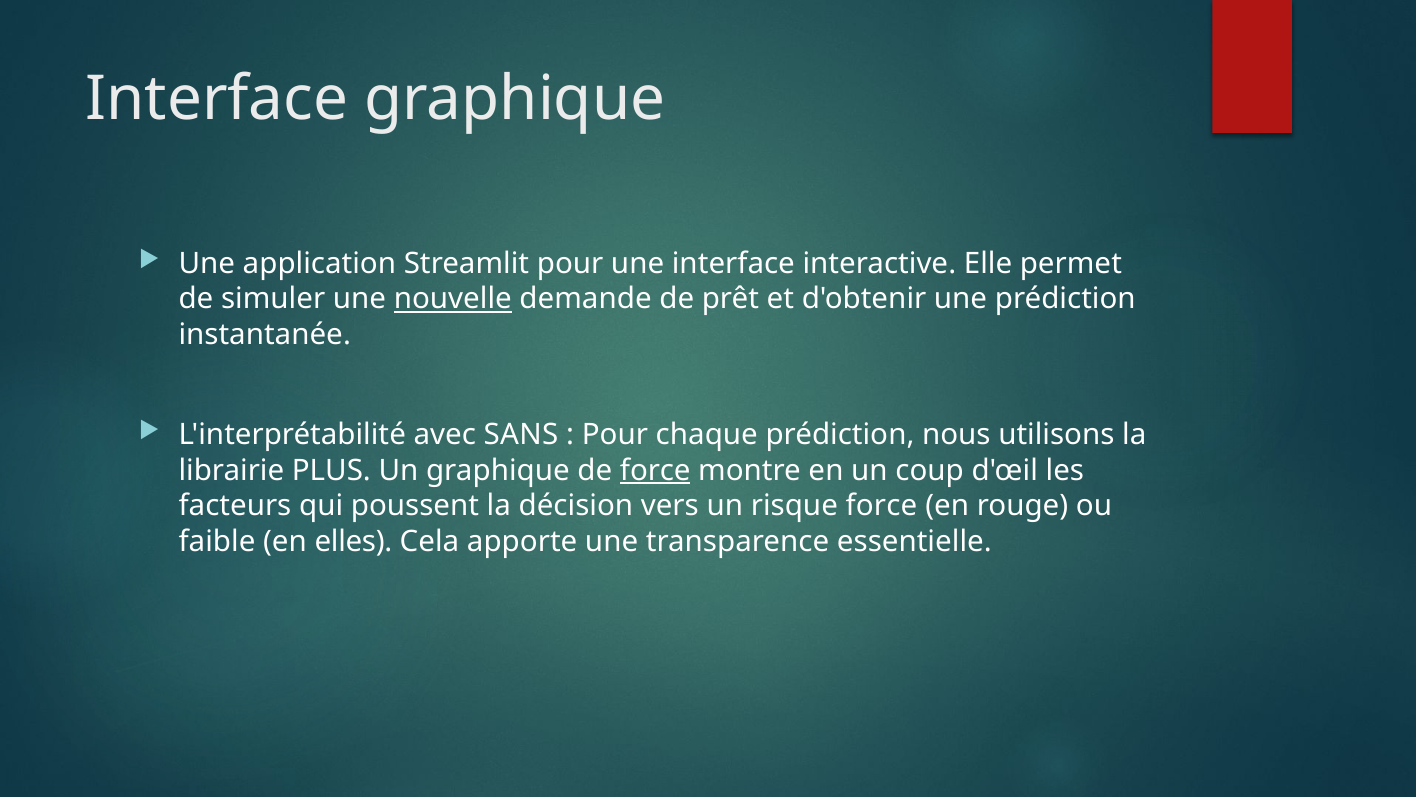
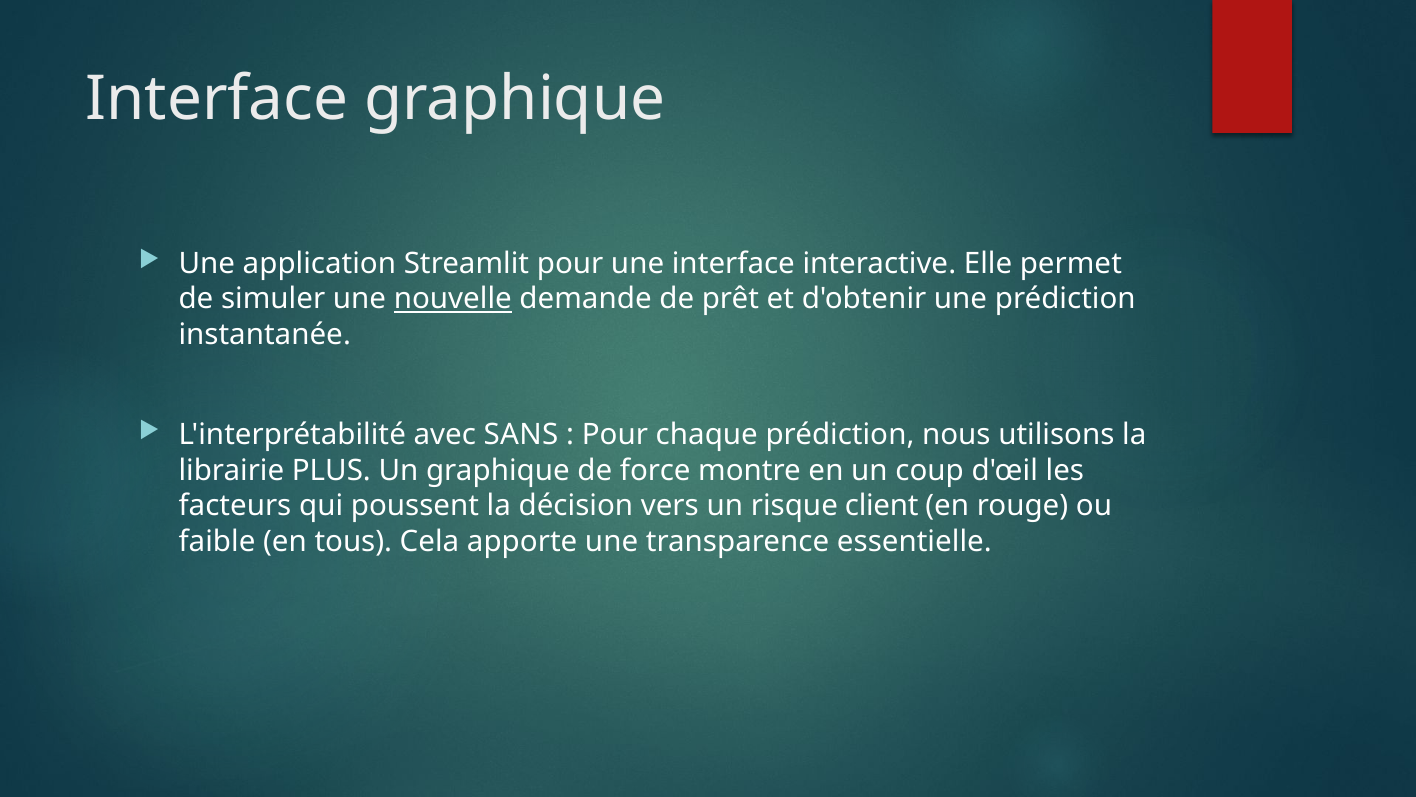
force at (655, 470) underline: present -> none
risque force: force -> client
elles: elles -> tous
